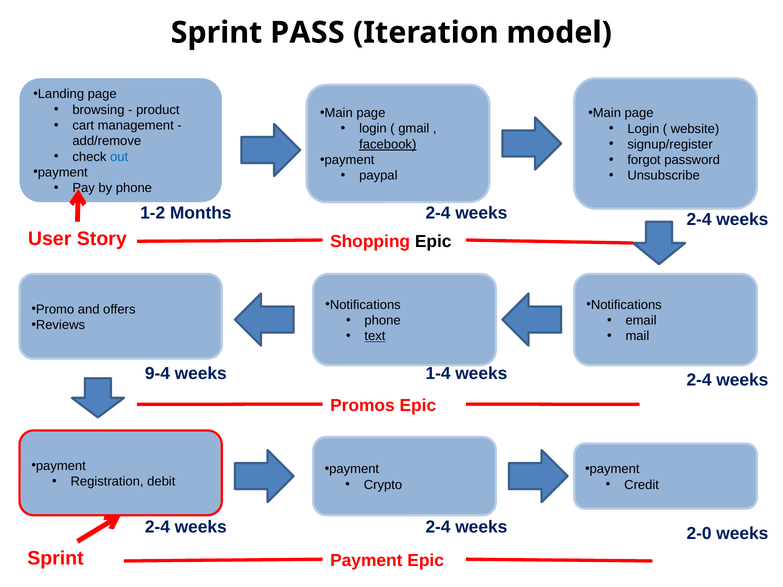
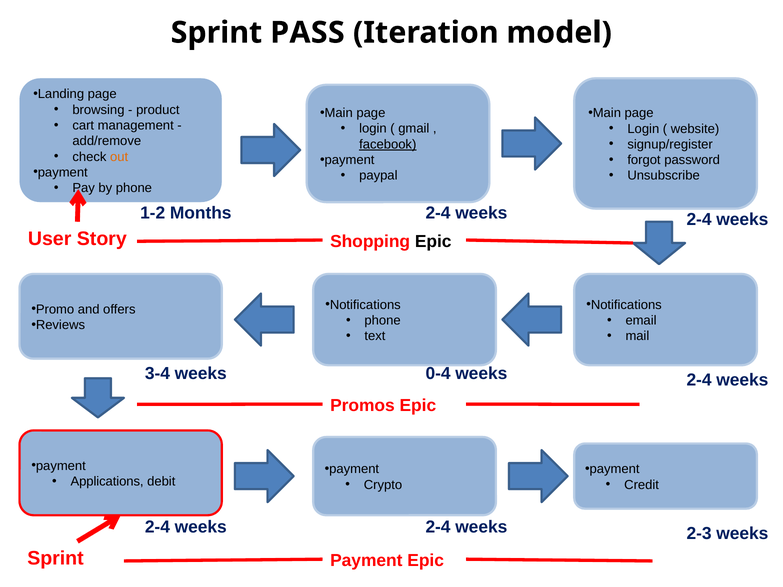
out colour: blue -> orange
text underline: present -> none
9-4: 9-4 -> 3-4
1-4: 1-4 -> 0-4
Registration: Registration -> Applications
2-0: 2-0 -> 2-3
